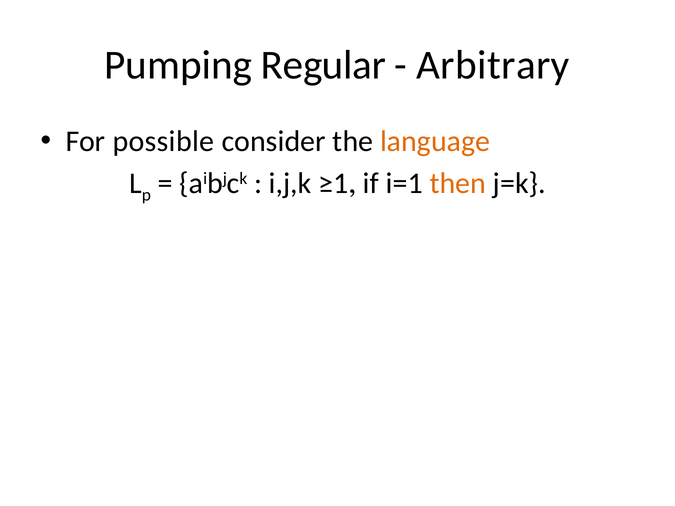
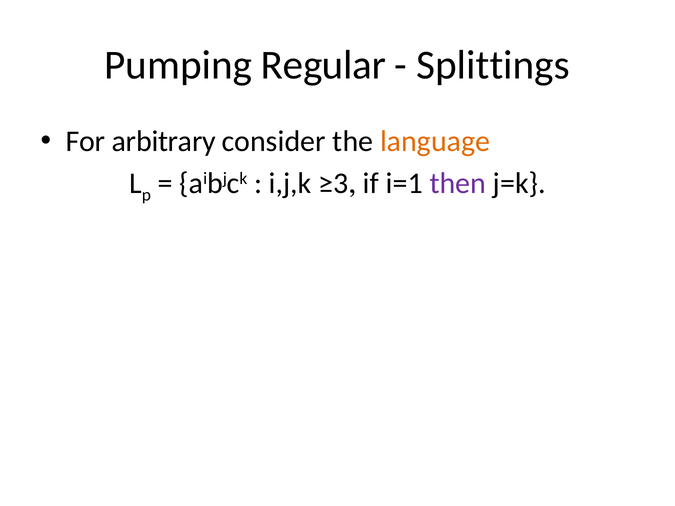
Arbitrary: Arbitrary -> Splittings
possible: possible -> arbitrary
≥1: ≥1 -> ≥3
then colour: orange -> purple
